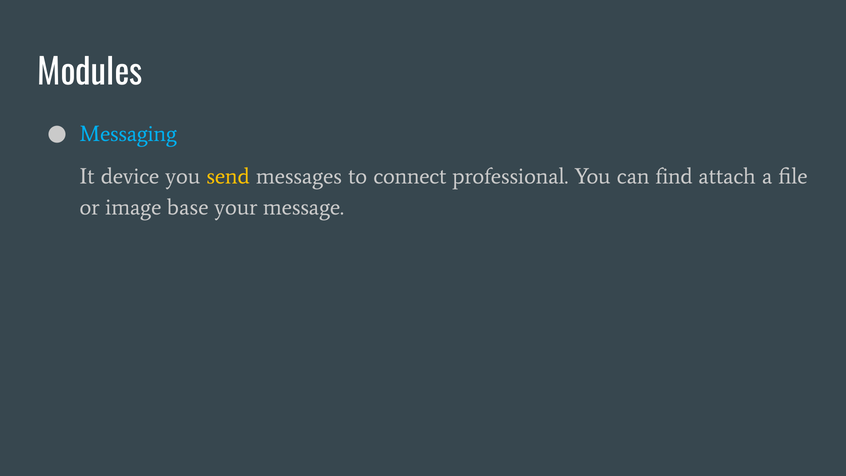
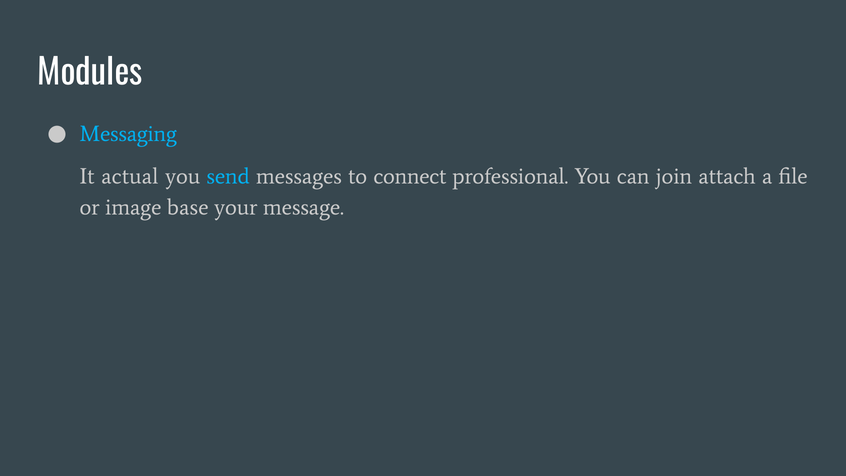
device: device -> actual
send colour: yellow -> light blue
find: find -> join
